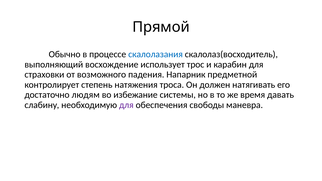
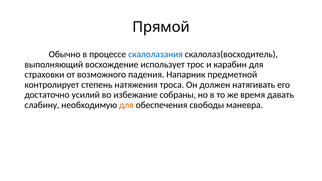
людям: людям -> усилий
системы: системы -> собраны
для at (126, 105) colour: purple -> orange
